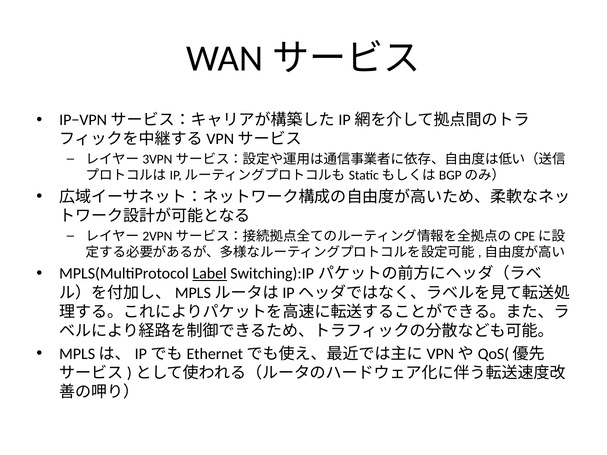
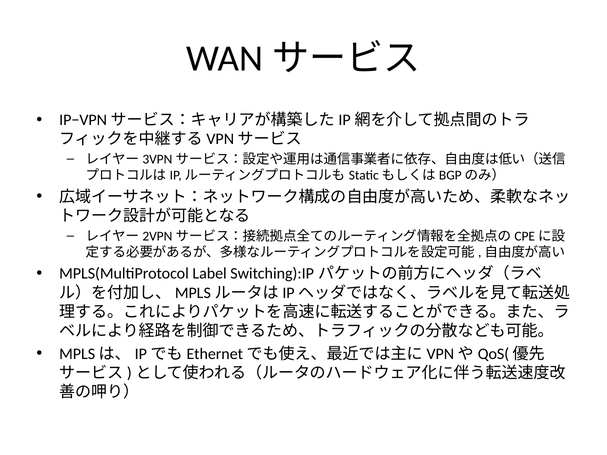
Label underline: present -> none
